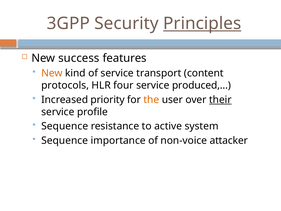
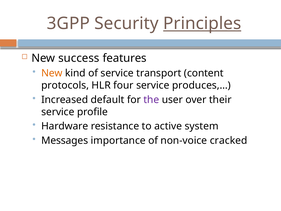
produced,…: produced,… -> produces,…
priority: priority -> default
the colour: orange -> purple
their underline: present -> none
Sequence at (65, 126): Sequence -> Hardware
Sequence at (65, 140): Sequence -> Messages
attacker: attacker -> cracked
